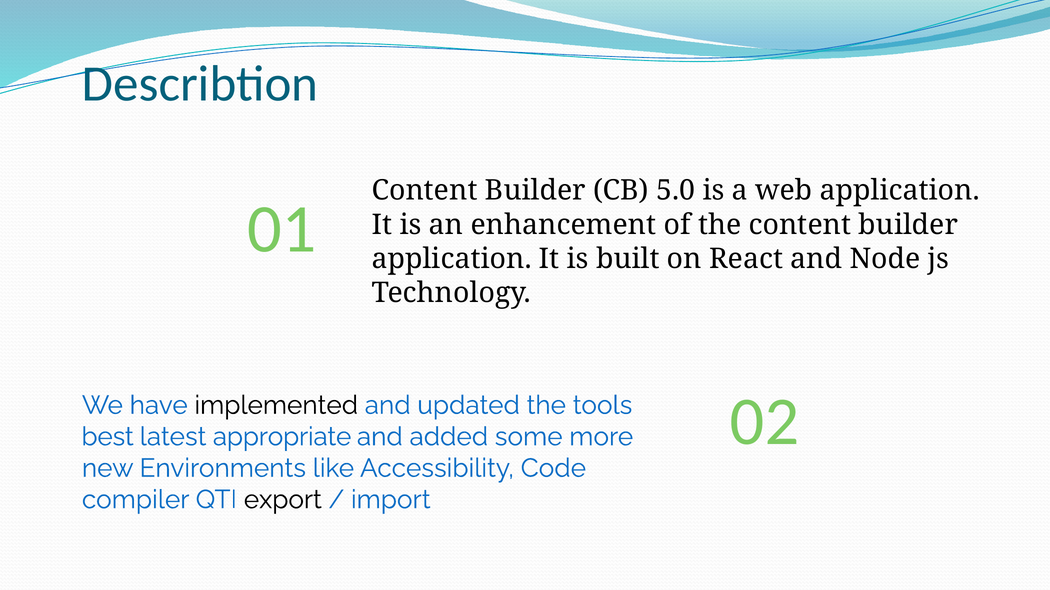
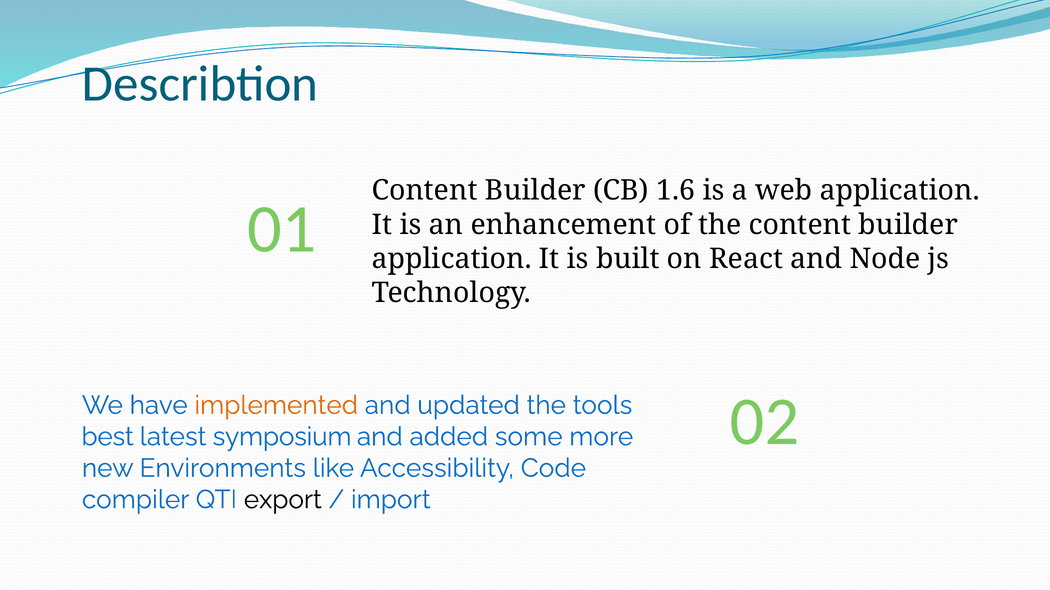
5.0: 5.0 -> 1.6
implemented colour: black -> orange
appropriate: appropriate -> symposium
